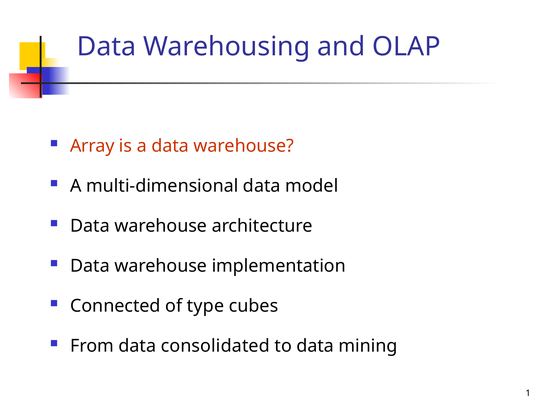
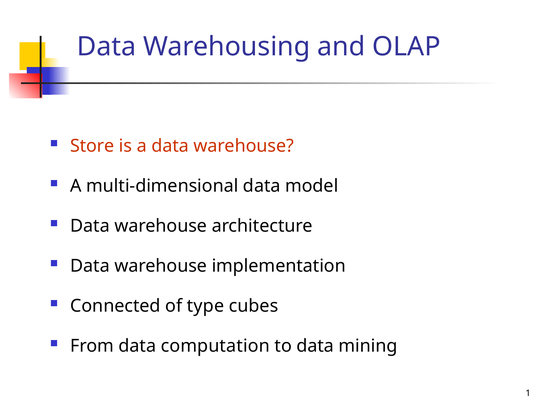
Array: Array -> Store
consolidated: consolidated -> computation
